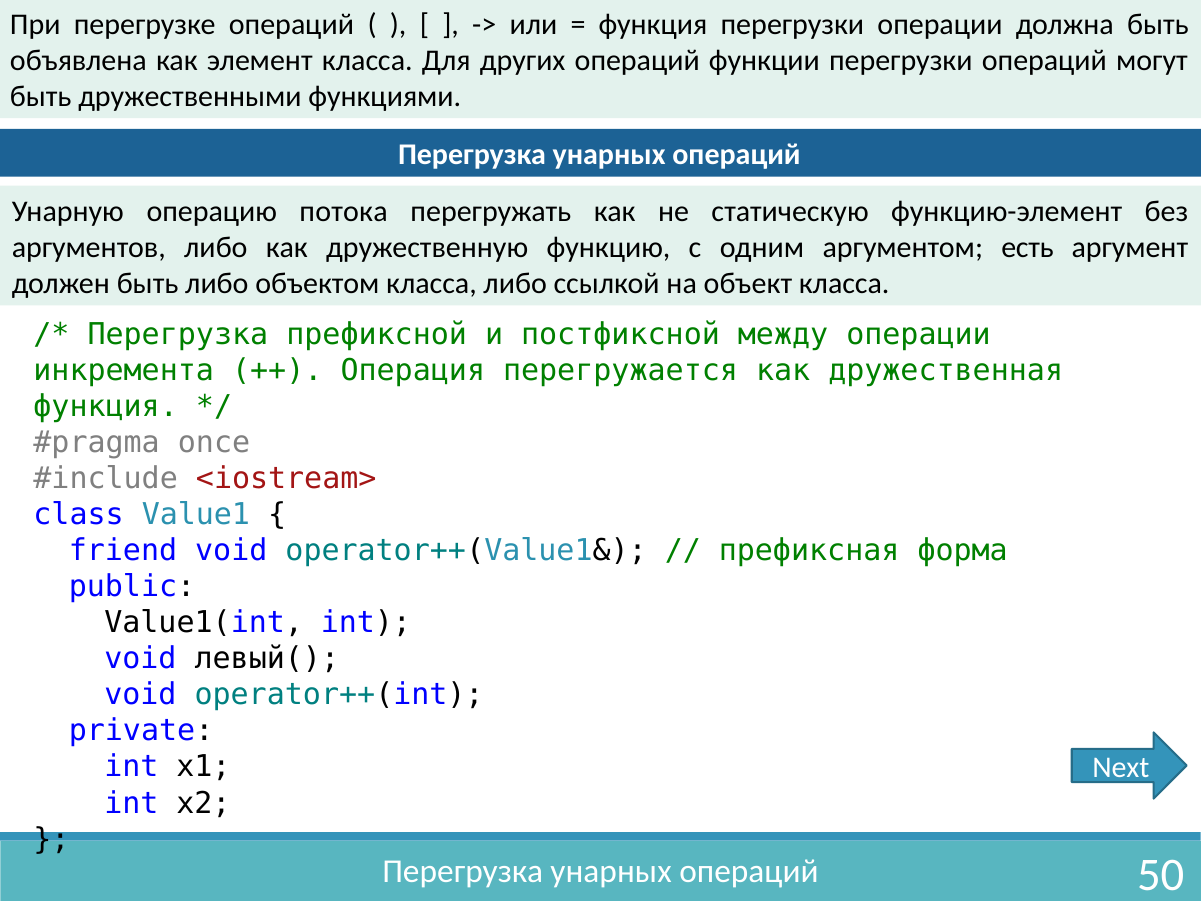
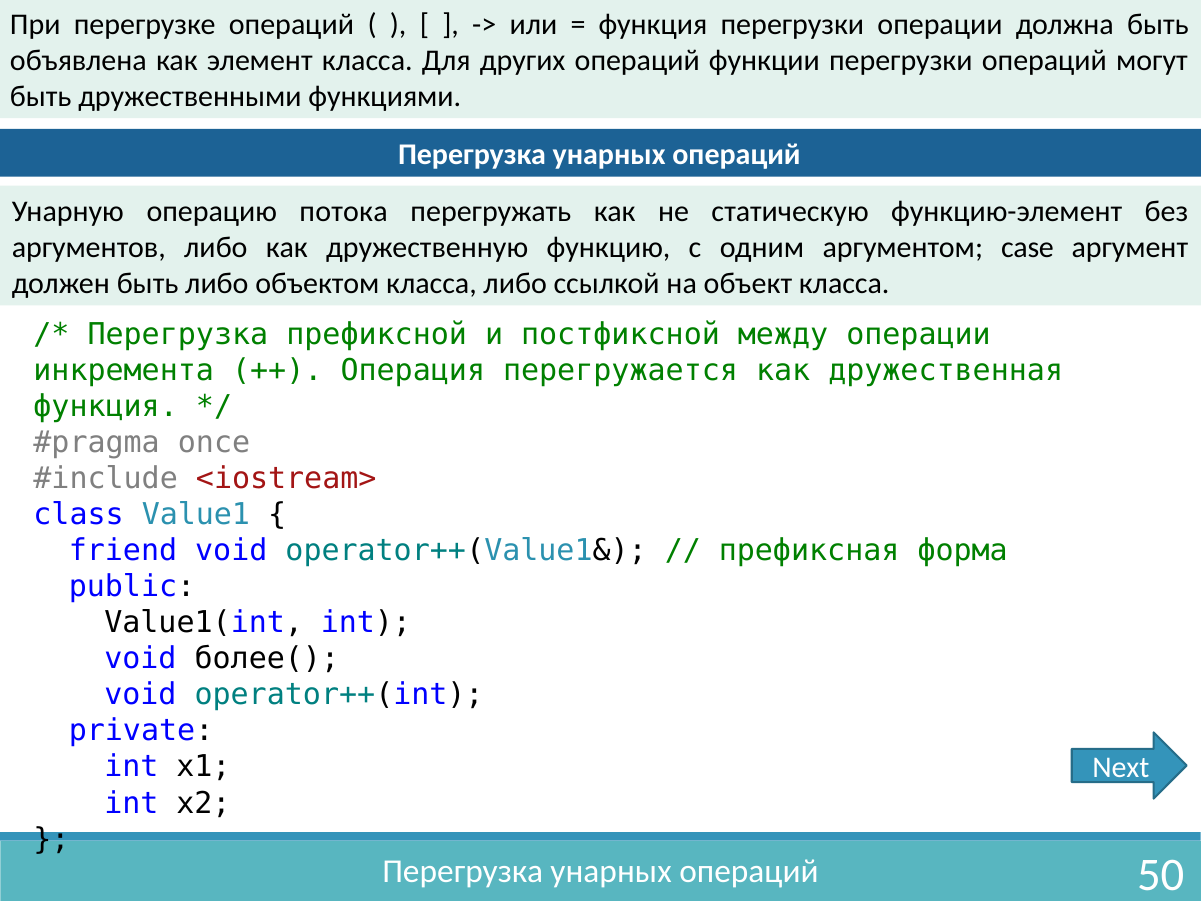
есть: есть -> case
левый(: левый( -> более(
